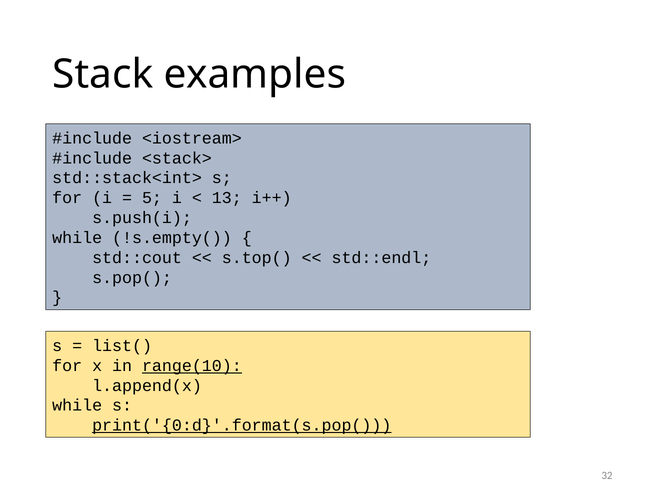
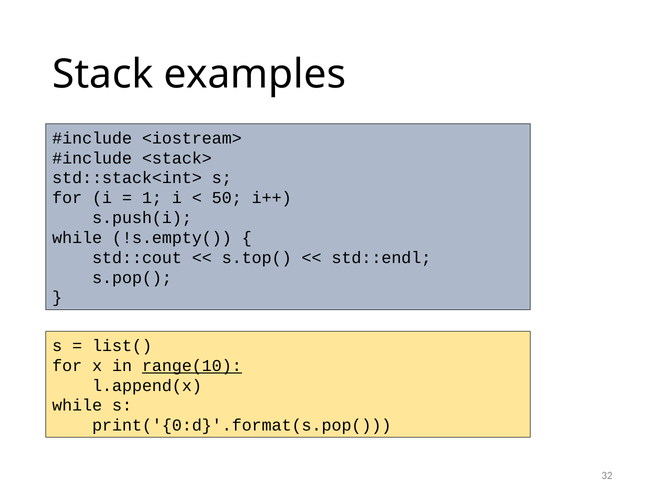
5: 5 -> 1
13: 13 -> 50
print('{0:d}'.format(s.pop( underline: present -> none
